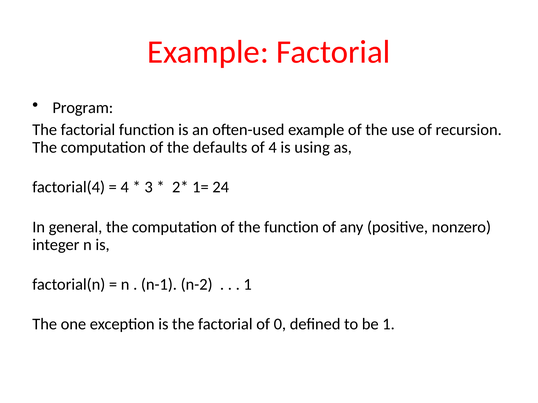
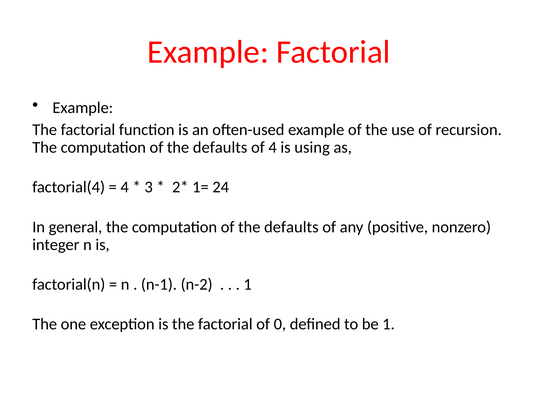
Program at (83, 108): Program -> Example
function at (291, 227): function -> defaults
